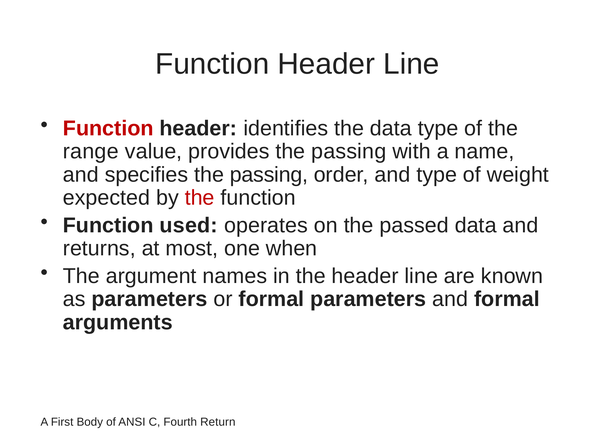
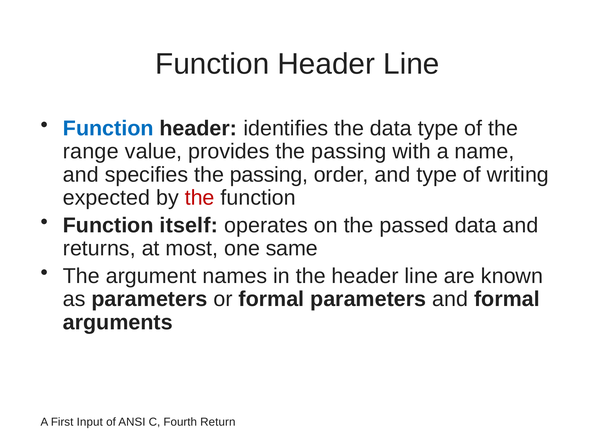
Function at (108, 128) colour: red -> blue
weight: weight -> writing
used: used -> itself
when: when -> same
Body: Body -> Input
